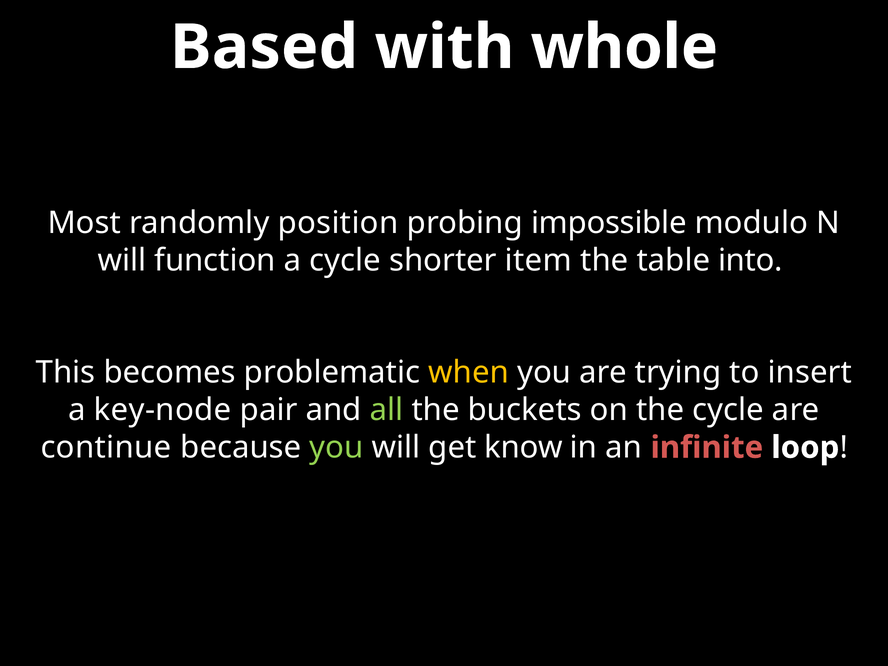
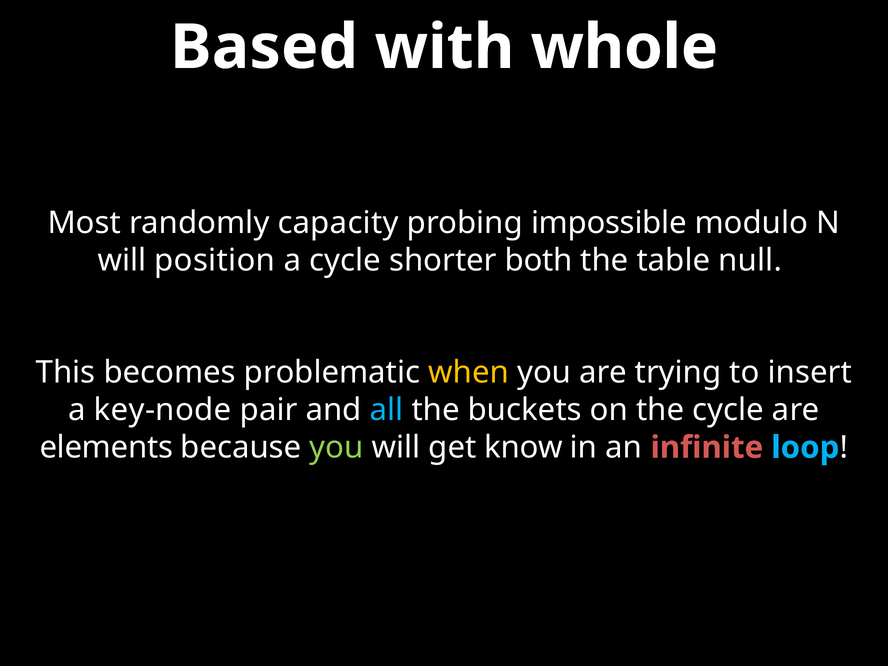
position: position -> capacity
function: function -> position
item: item -> both
into: into -> null
all colour: light green -> light blue
continue: continue -> elements
loop colour: white -> light blue
